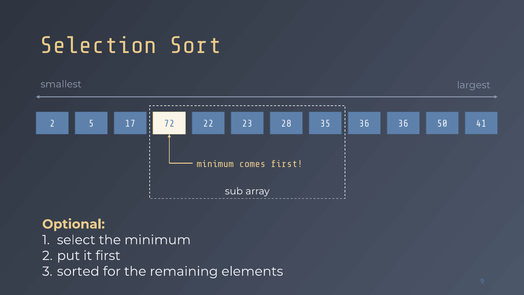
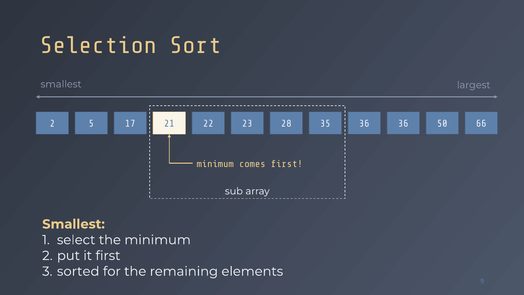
72: 72 -> 21
41: 41 -> 66
Optional at (74, 224): Optional -> Smallest
